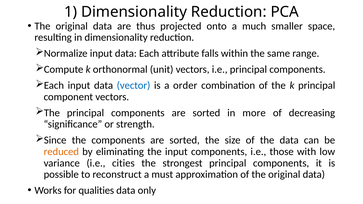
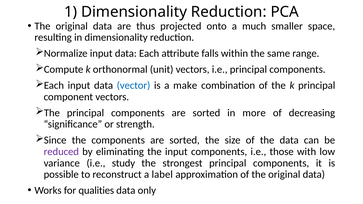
order: order -> make
reduced colour: orange -> purple
cities: cities -> study
must: must -> label
